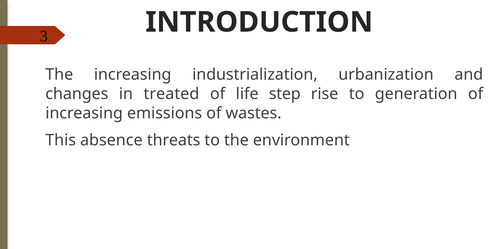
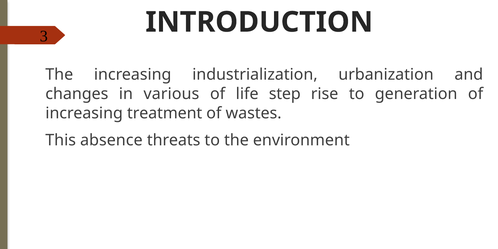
treated: treated -> various
emissions: emissions -> treatment
